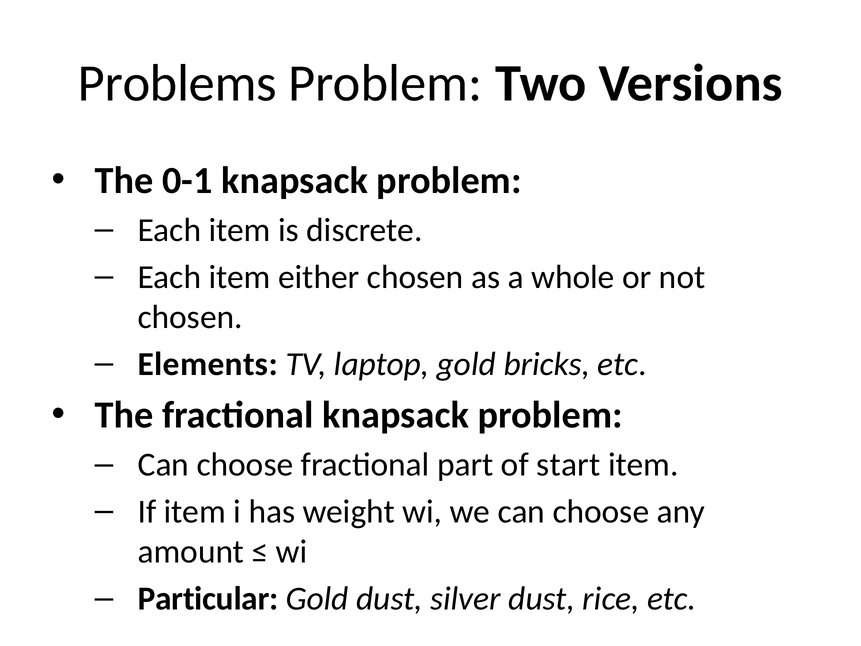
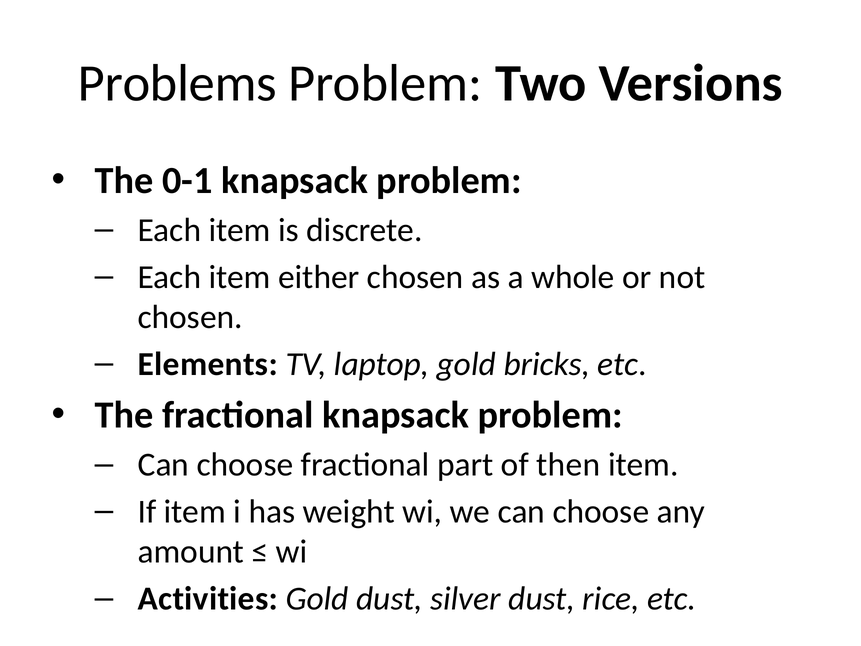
start: start -> then
Particular: Particular -> Activities
